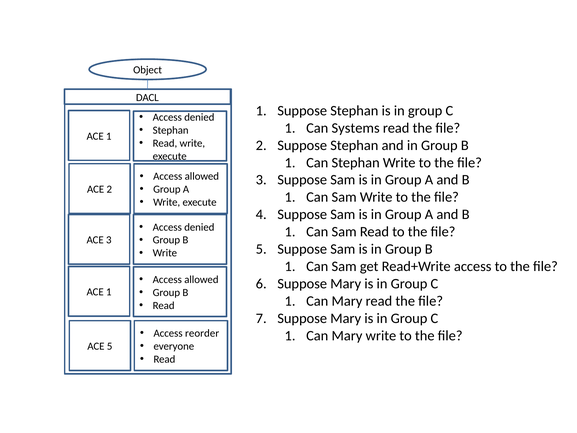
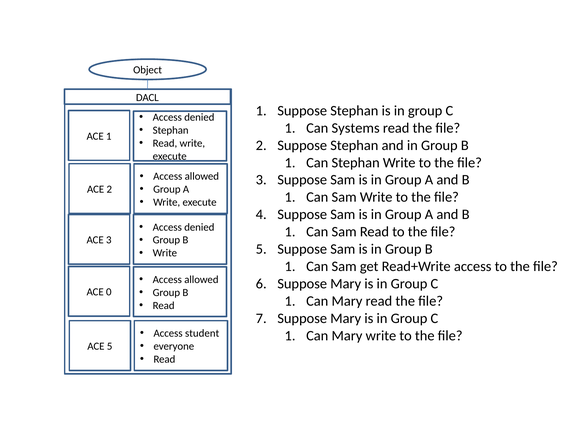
1 at (109, 292): 1 -> 0
reorder: reorder -> student
